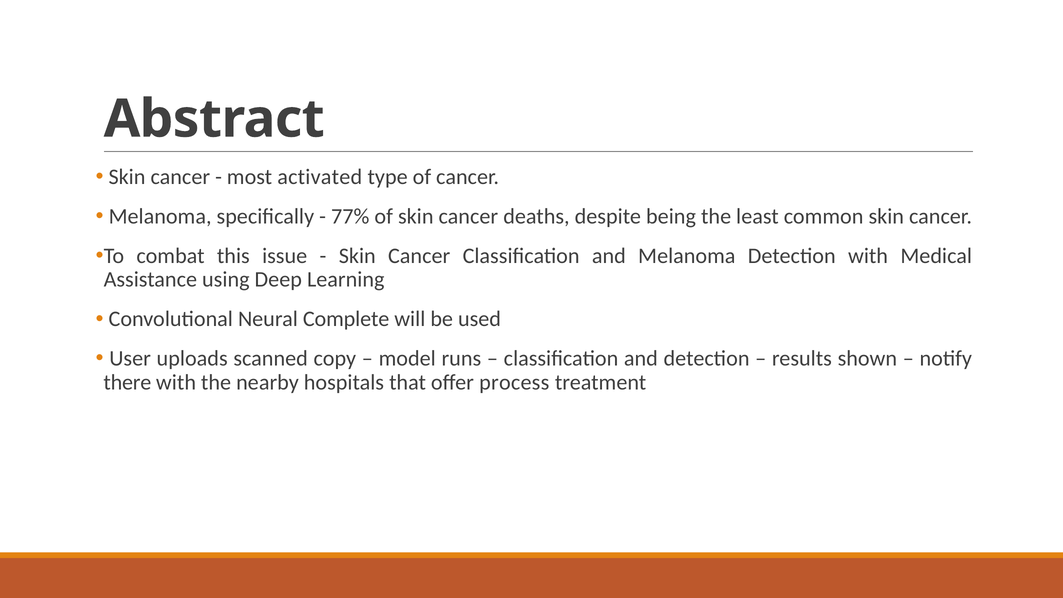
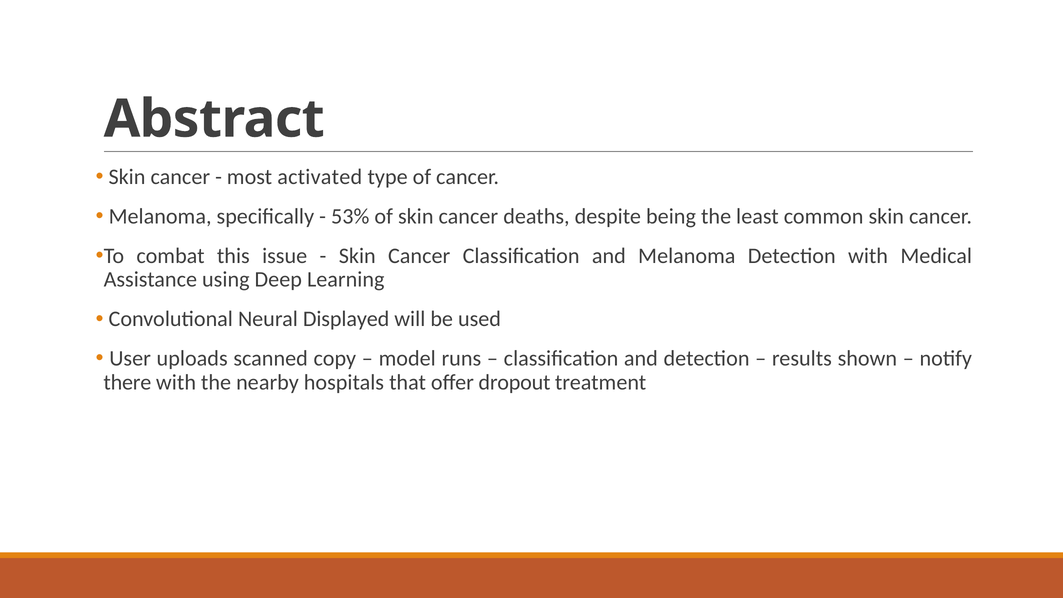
77%: 77% -> 53%
Complete: Complete -> Displayed
process: process -> dropout
